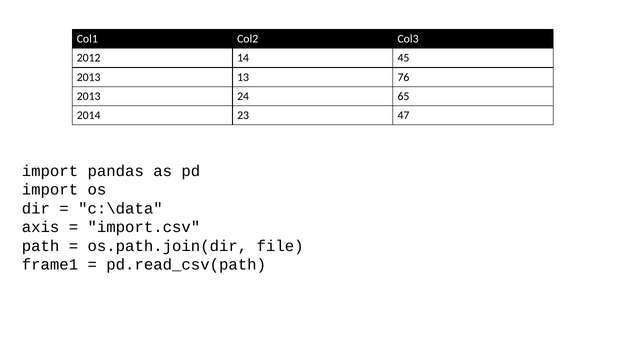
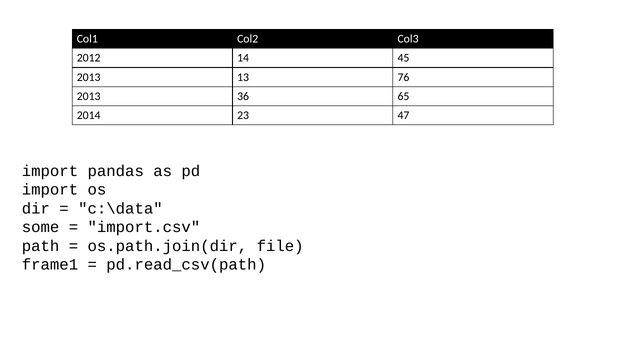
24: 24 -> 36
axis: axis -> some
